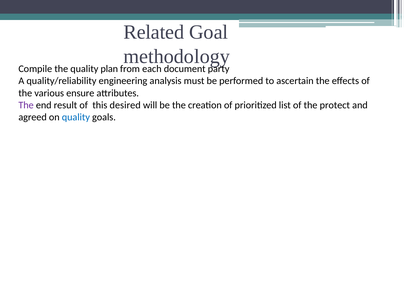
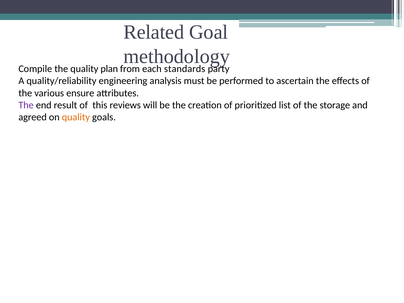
document: document -> standards
desired: desired -> reviews
protect: protect -> storage
quality at (76, 117) colour: blue -> orange
